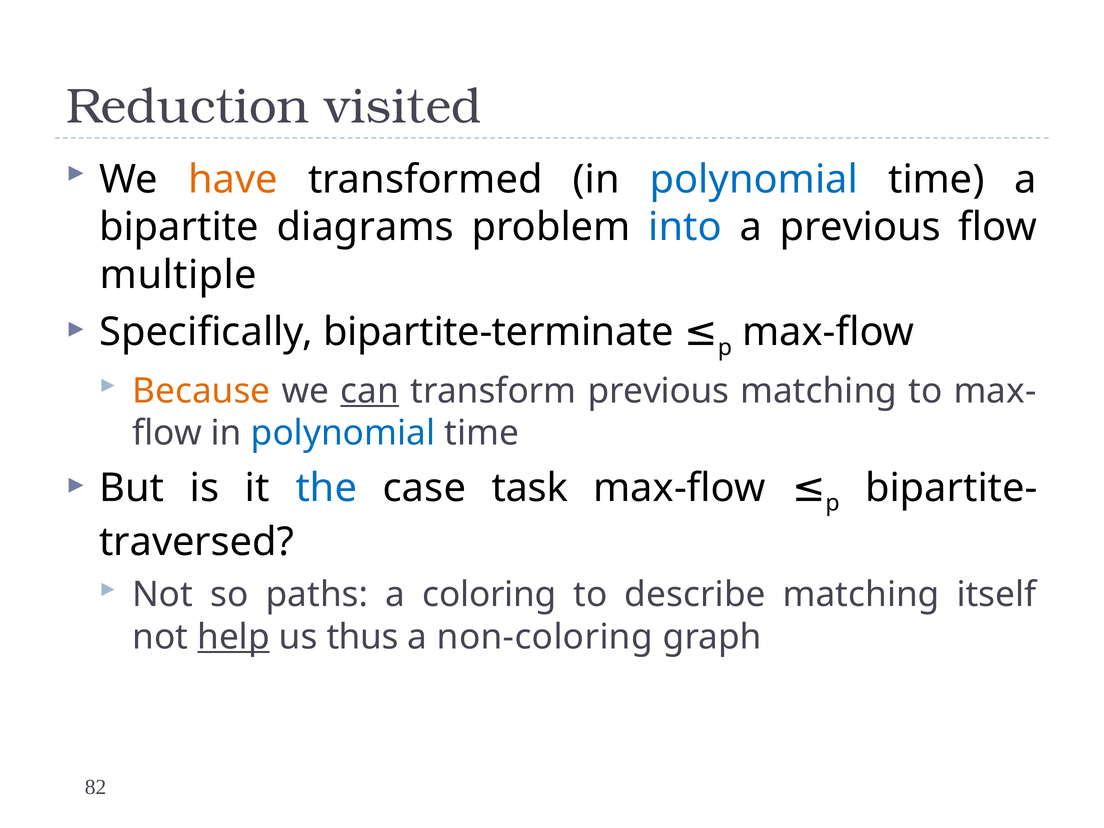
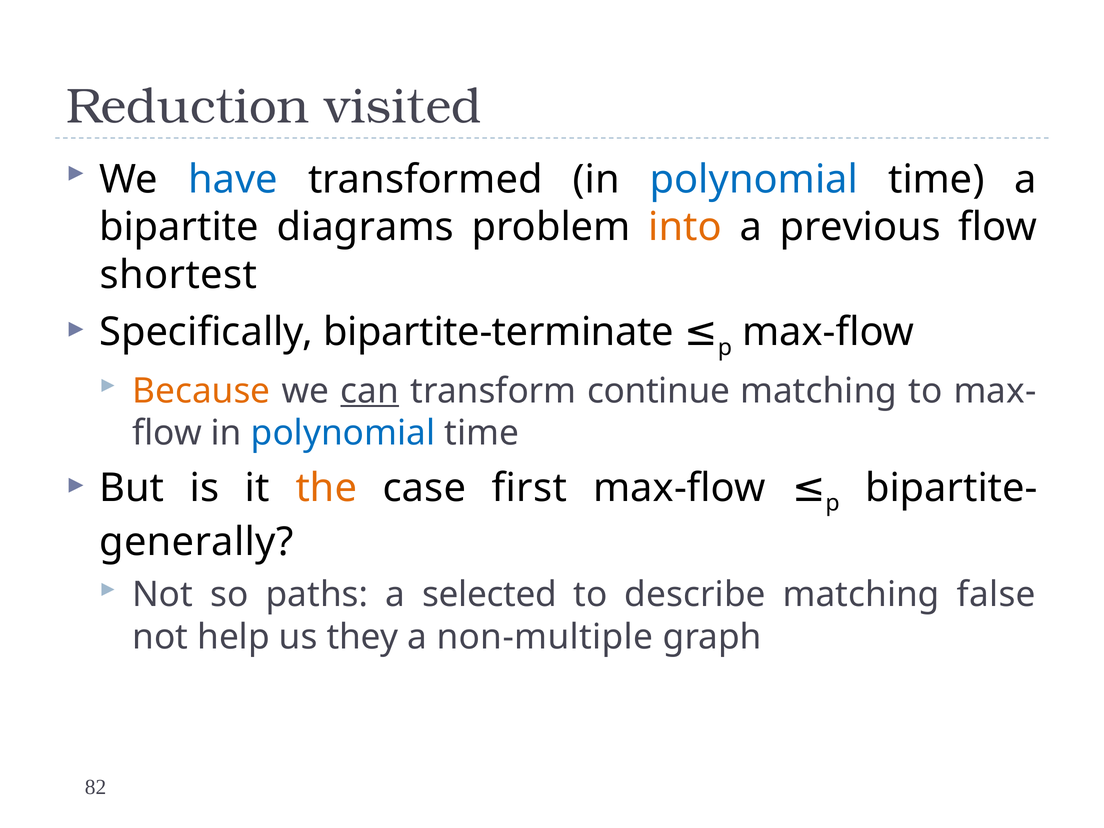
have colour: orange -> blue
into colour: blue -> orange
multiple: multiple -> shortest
transform previous: previous -> continue
the colour: blue -> orange
task: task -> first
traversed: traversed -> generally
coloring: coloring -> selected
itself: itself -> false
help underline: present -> none
thus: thus -> they
non-coloring: non-coloring -> non-multiple
